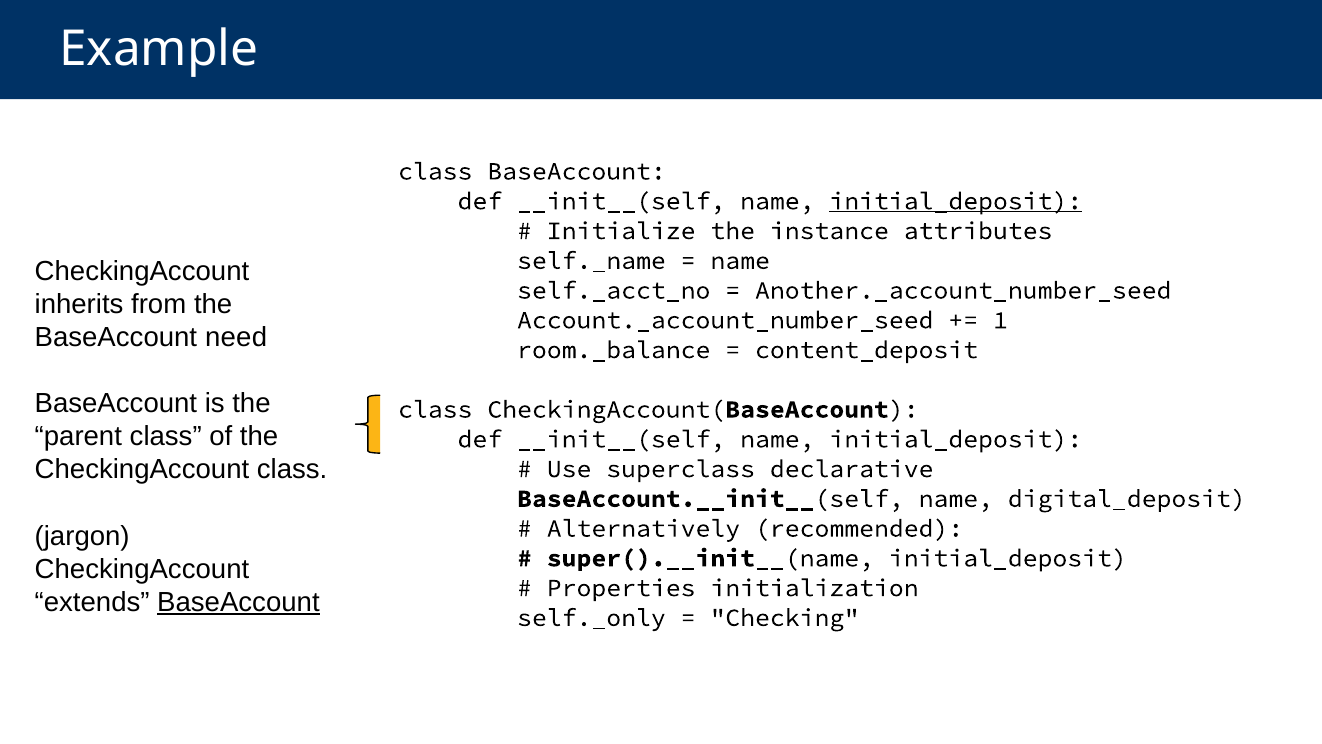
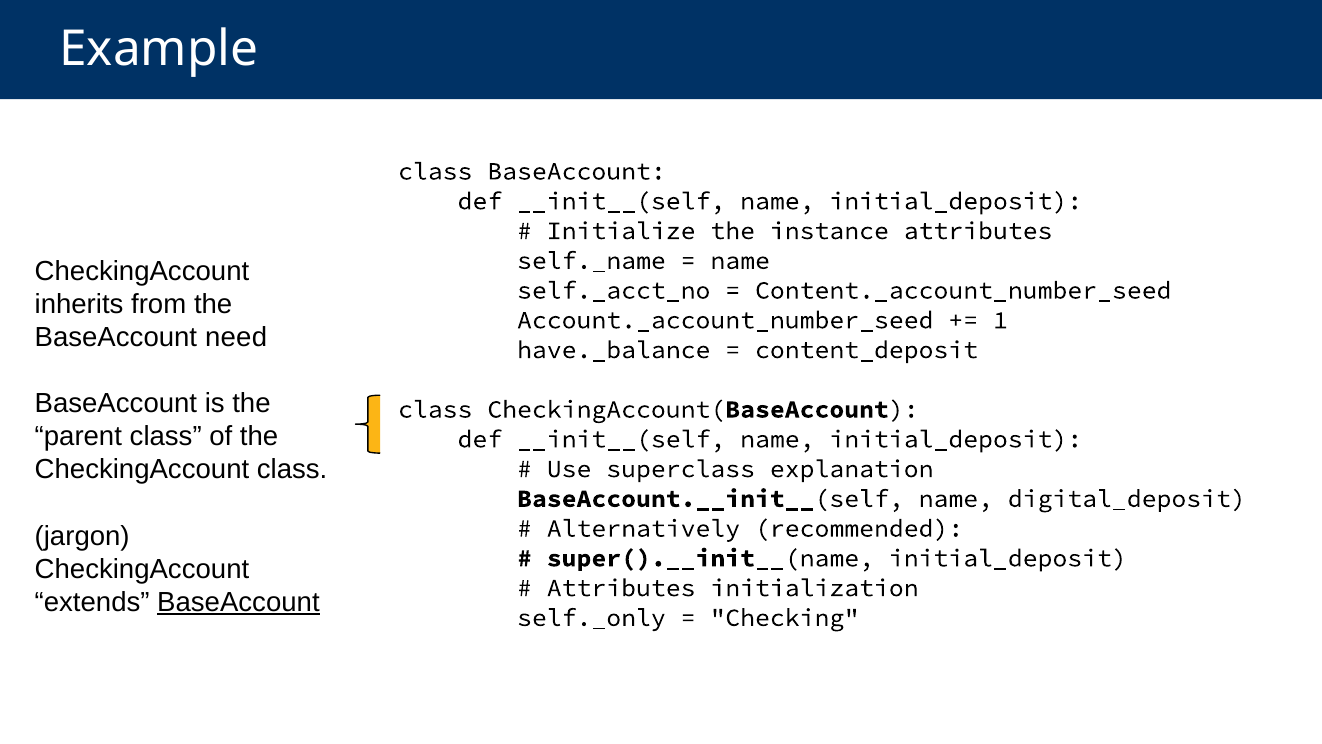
initial_deposit at (956, 201) underline: present -> none
Another._account_number_seed: Another._account_number_seed -> Content._account_number_seed
room._balance: room._balance -> have._balance
declarative: declarative -> explanation
Properties at (621, 588): Properties -> Attributes
